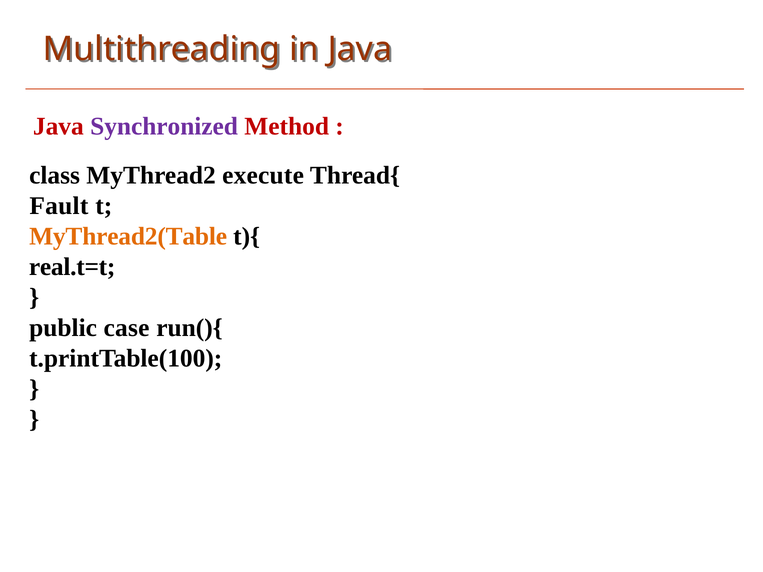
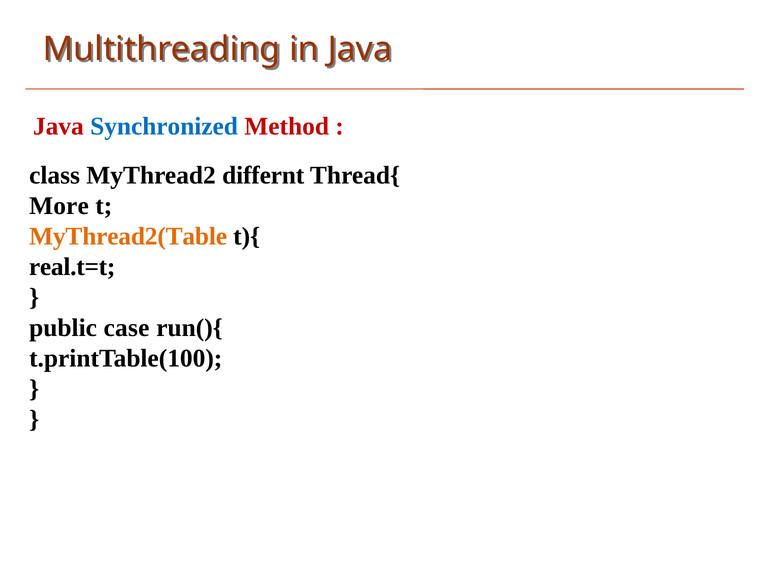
Synchronized colour: purple -> blue
execute: execute -> differnt
Fault: Fault -> More
